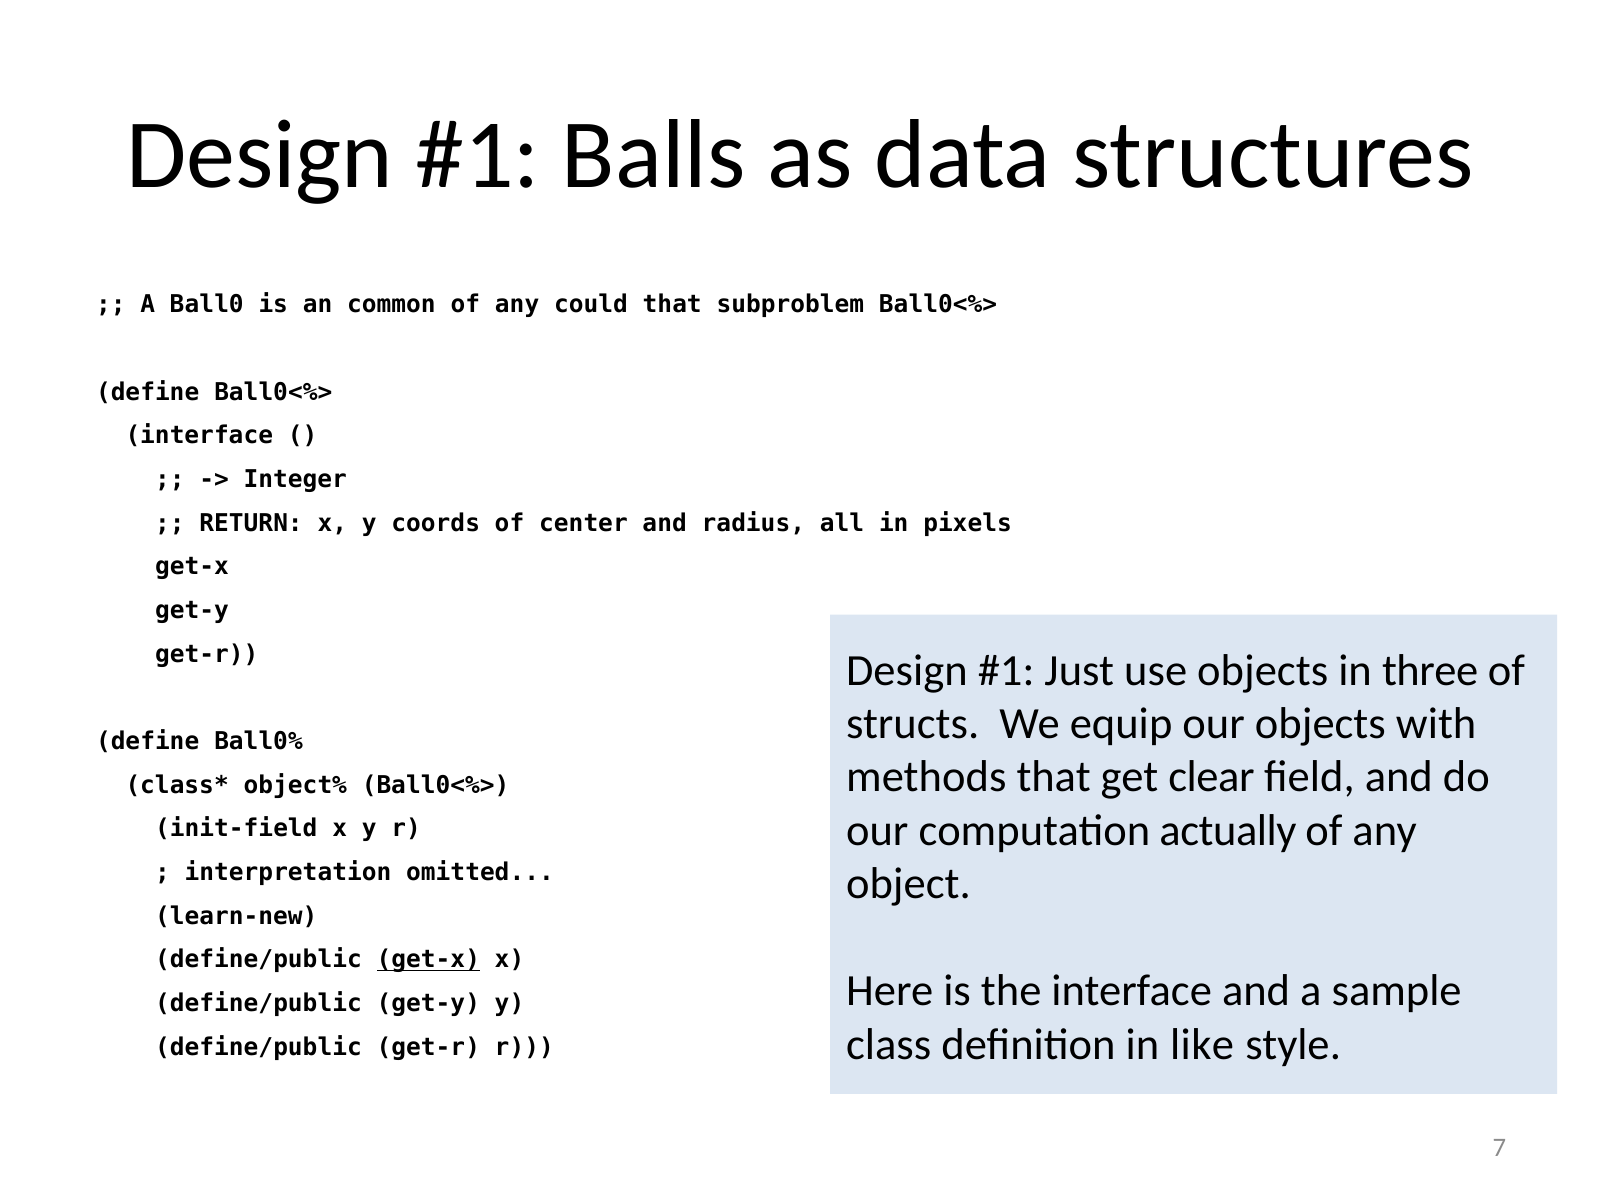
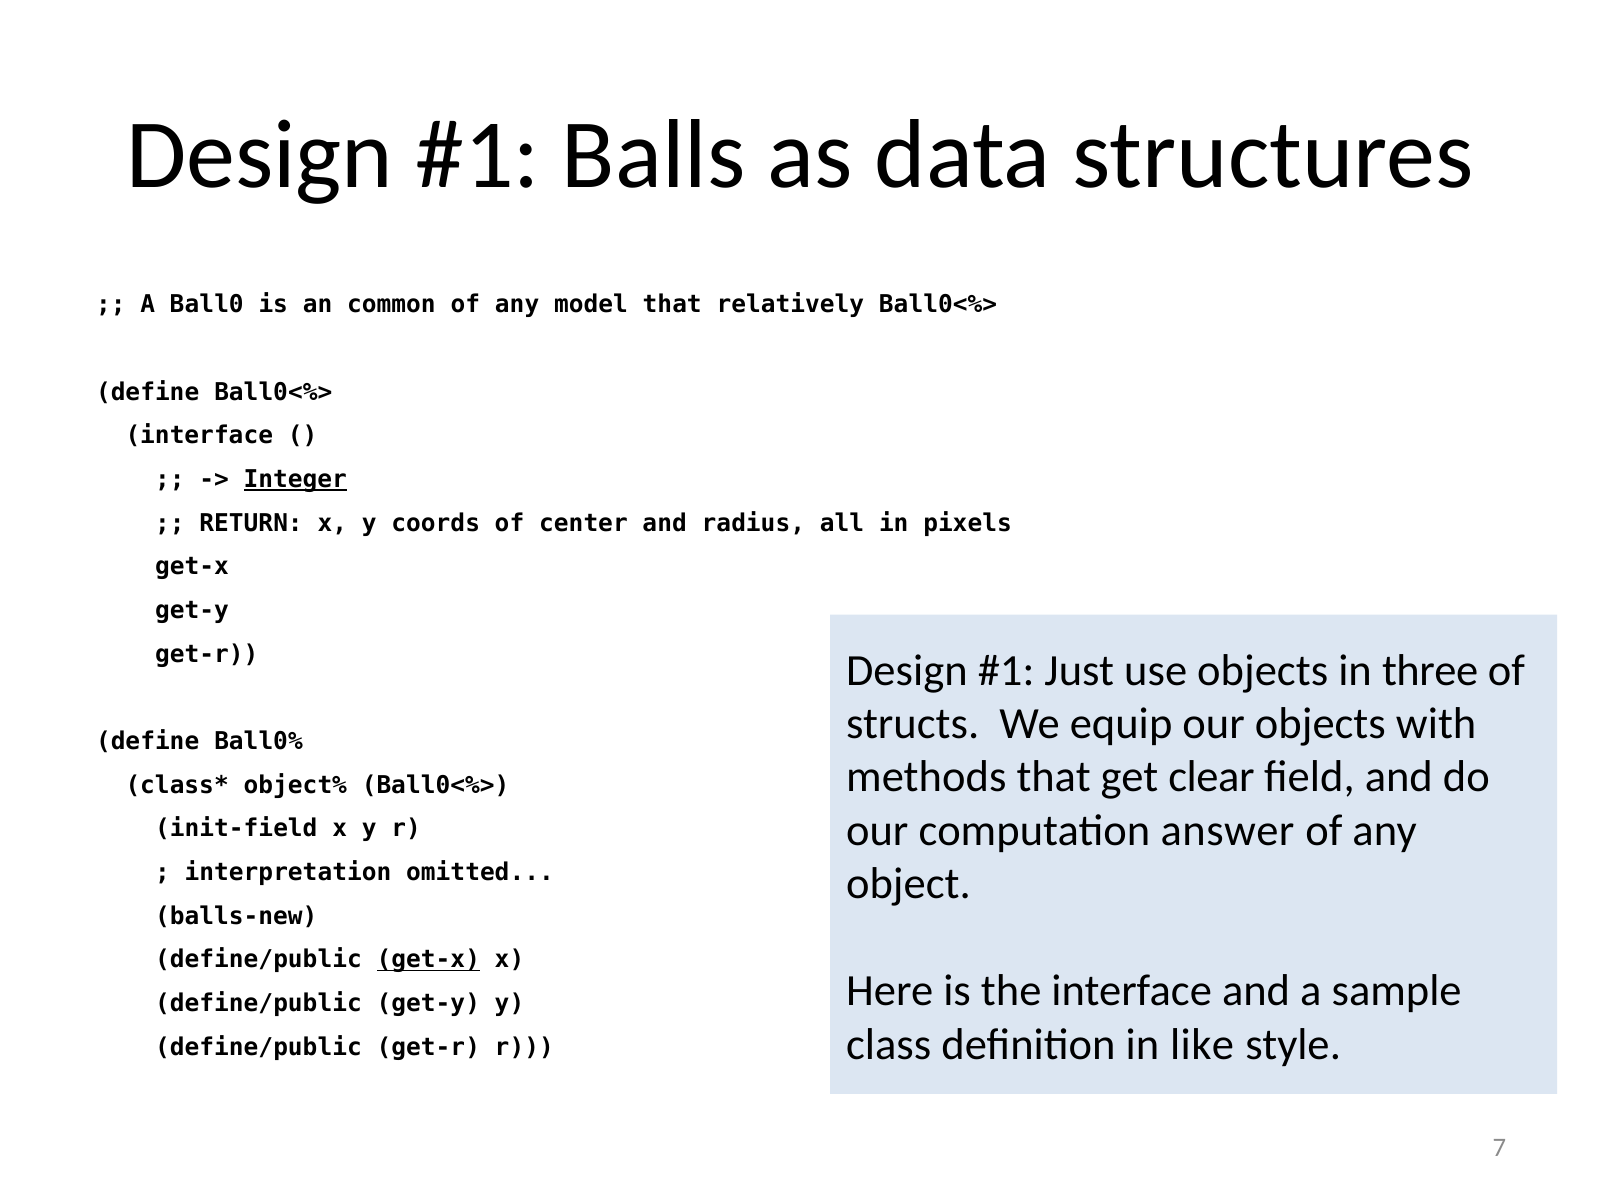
could: could -> model
subproblem: subproblem -> relatively
Integer underline: none -> present
actually: actually -> answer
learn-new: learn-new -> balls-new
